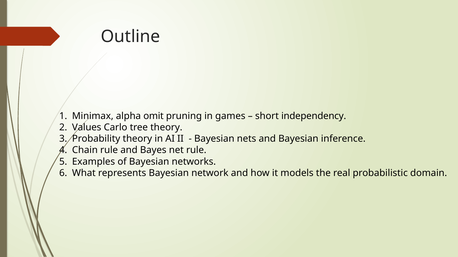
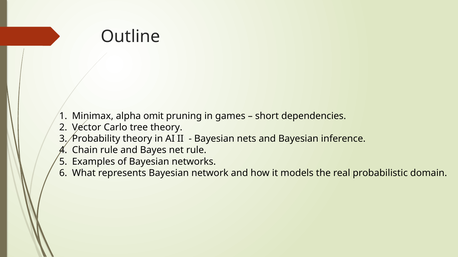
independency: independency -> dependencies
Values: Values -> Vector
